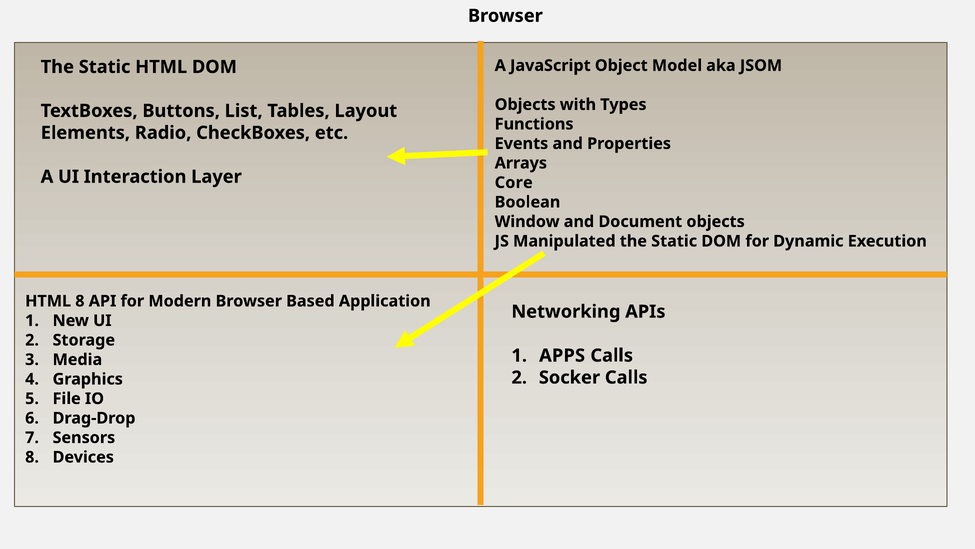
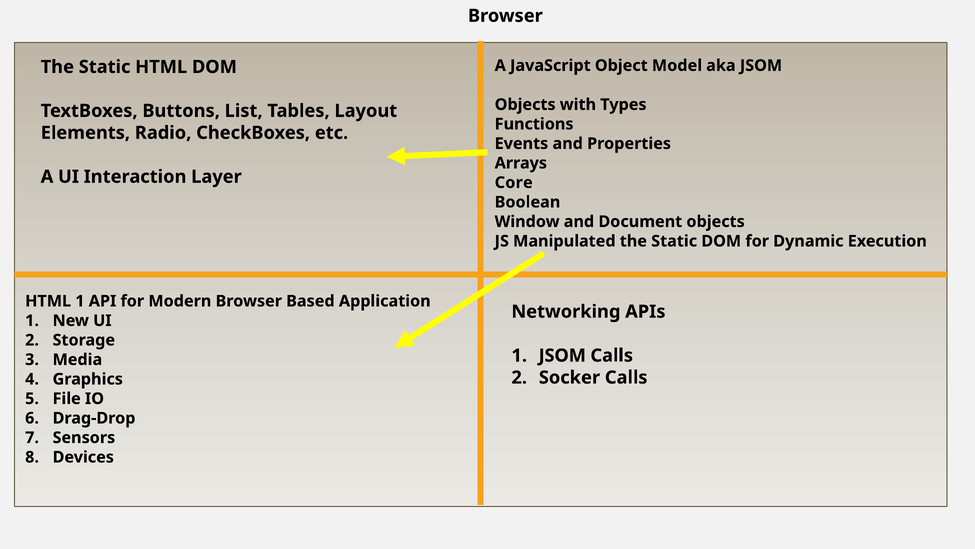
HTML 8: 8 -> 1
APPS at (562, 355): APPS -> JSOM
